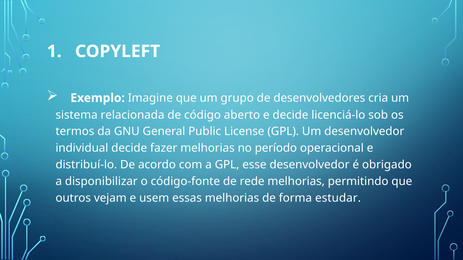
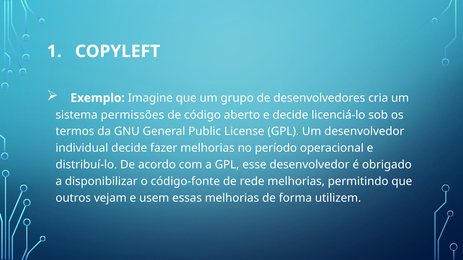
relacionada: relacionada -> permissões
estudar: estudar -> utilizem
